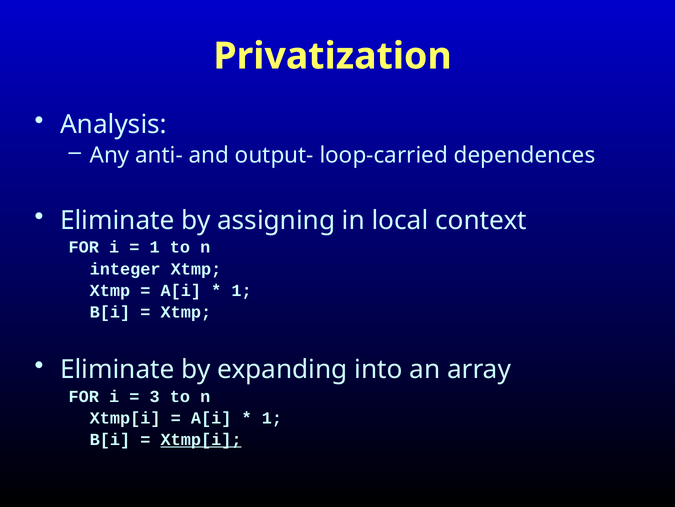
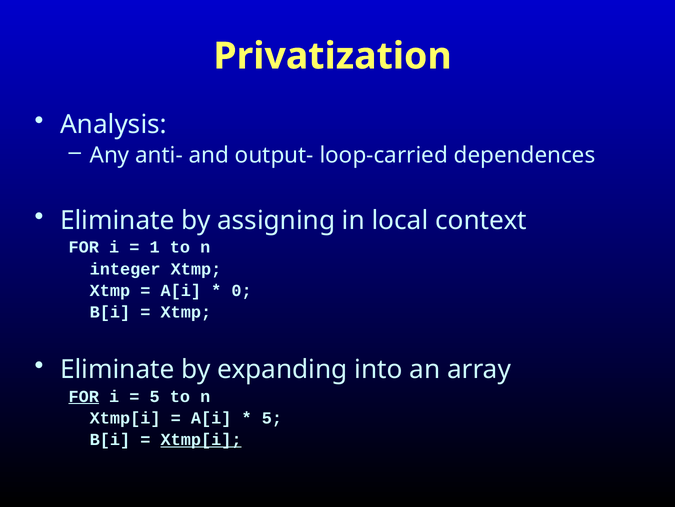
1 at (242, 290): 1 -> 0
FOR at (84, 396) underline: none -> present
3 at (155, 396): 3 -> 5
1 at (272, 417): 1 -> 5
